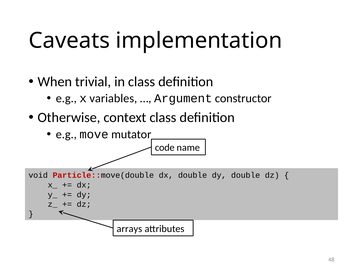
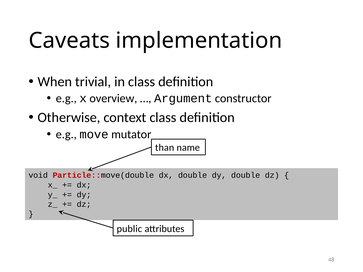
variables: variables -> overview
code: code -> than
arrays: arrays -> public
